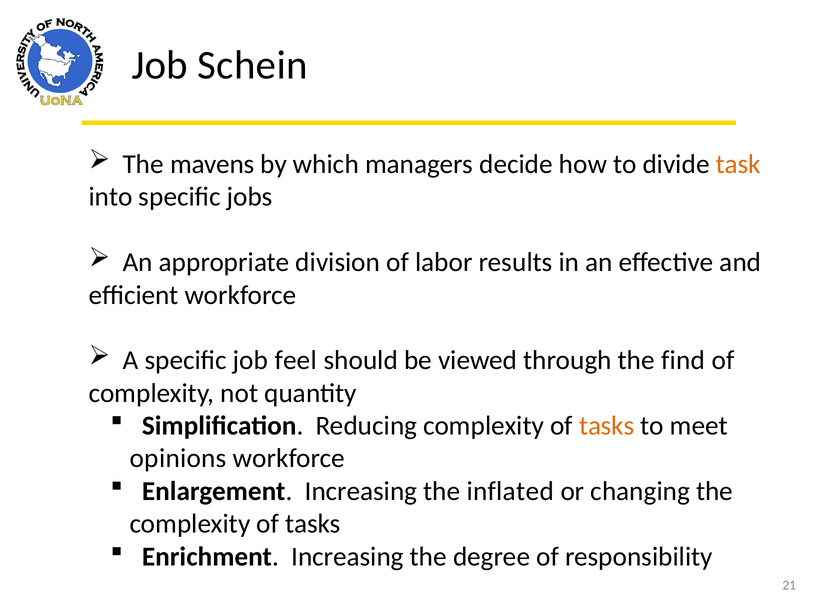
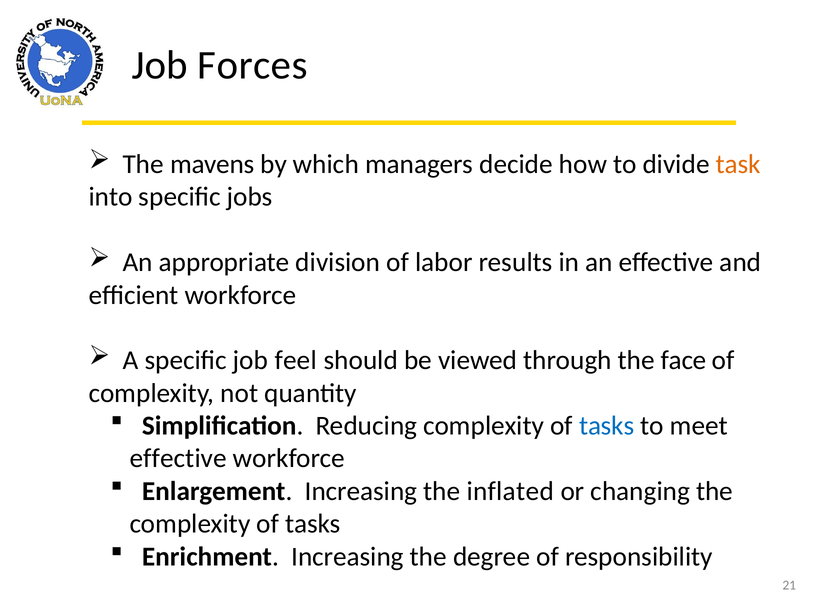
Schein: Schein -> Forces
find: find -> face
tasks at (607, 426) colour: orange -> blue
opinions at (178, 459): opinions -> effective
